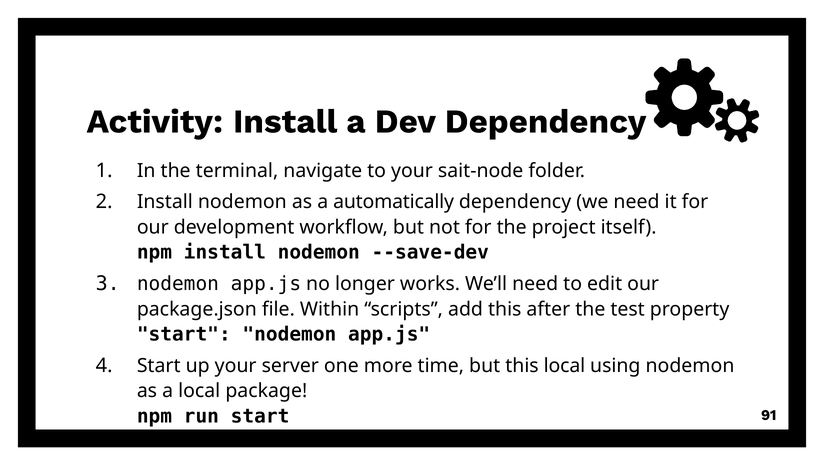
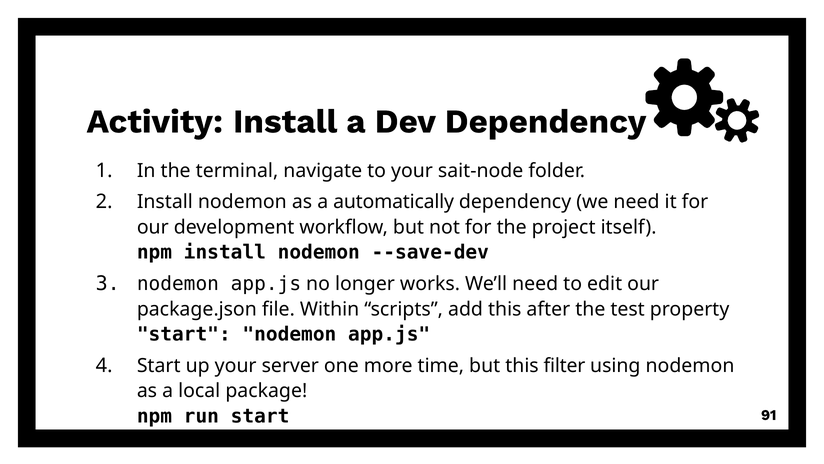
this local: local -> filter
